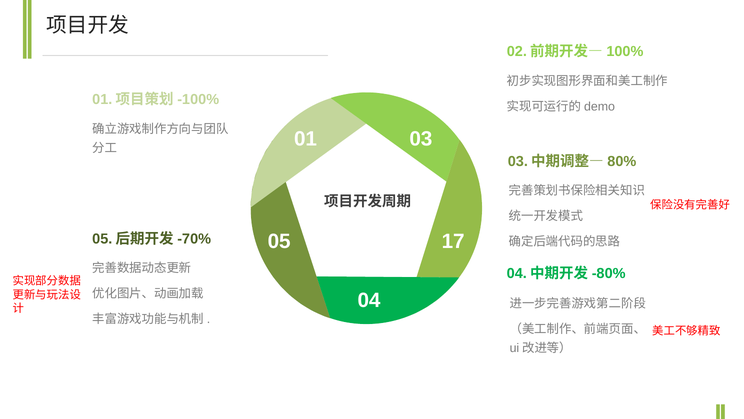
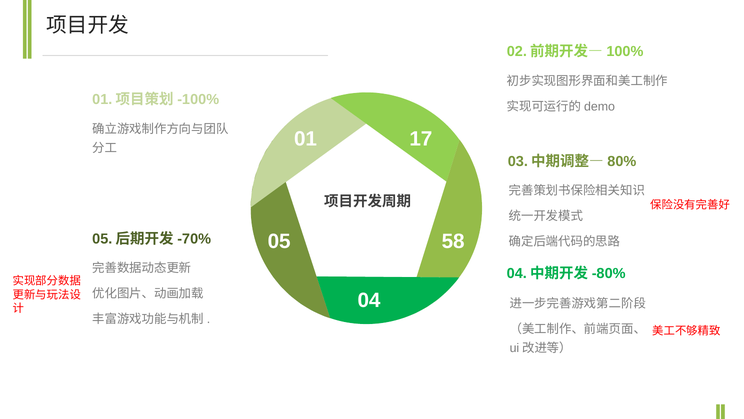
03: 03 -> 17
17: 17 -> 58
